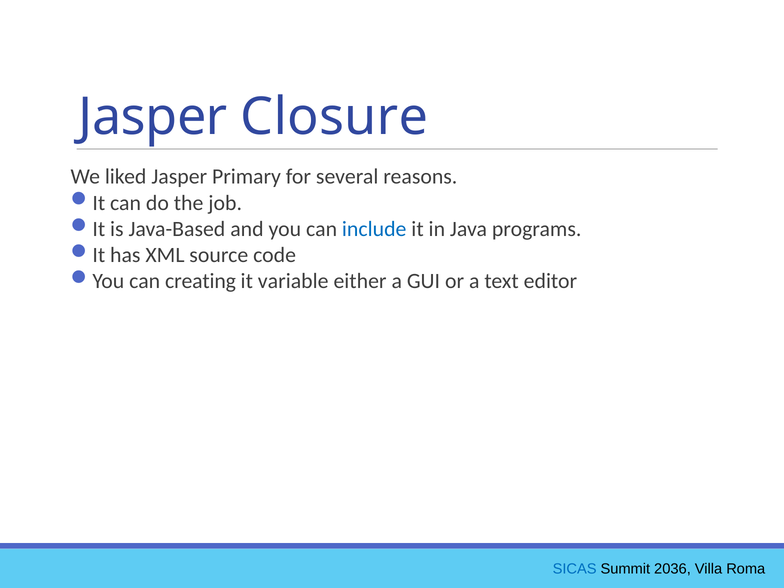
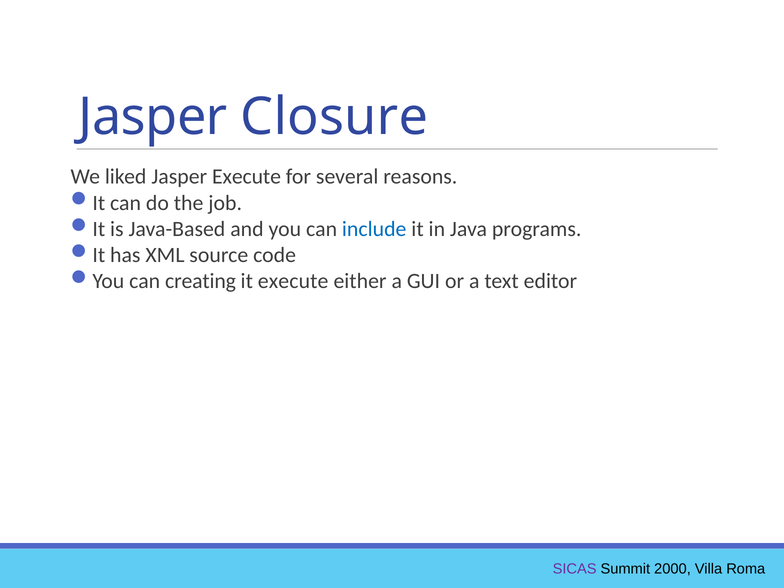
Jasper Primary: Primary -> Execute
it variable: variable -> execute
SICAS colour: blue -> purple
2036: 2036 -> 2000
